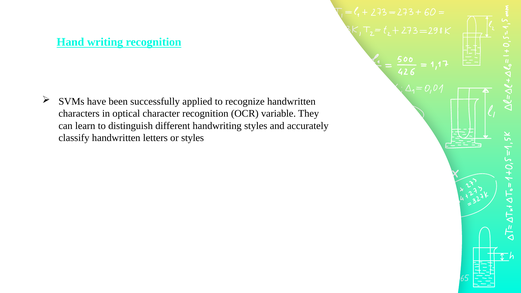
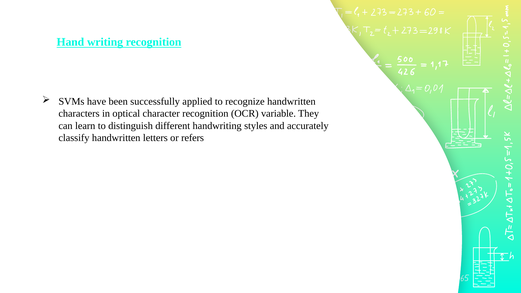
or styles: styles -> refers
